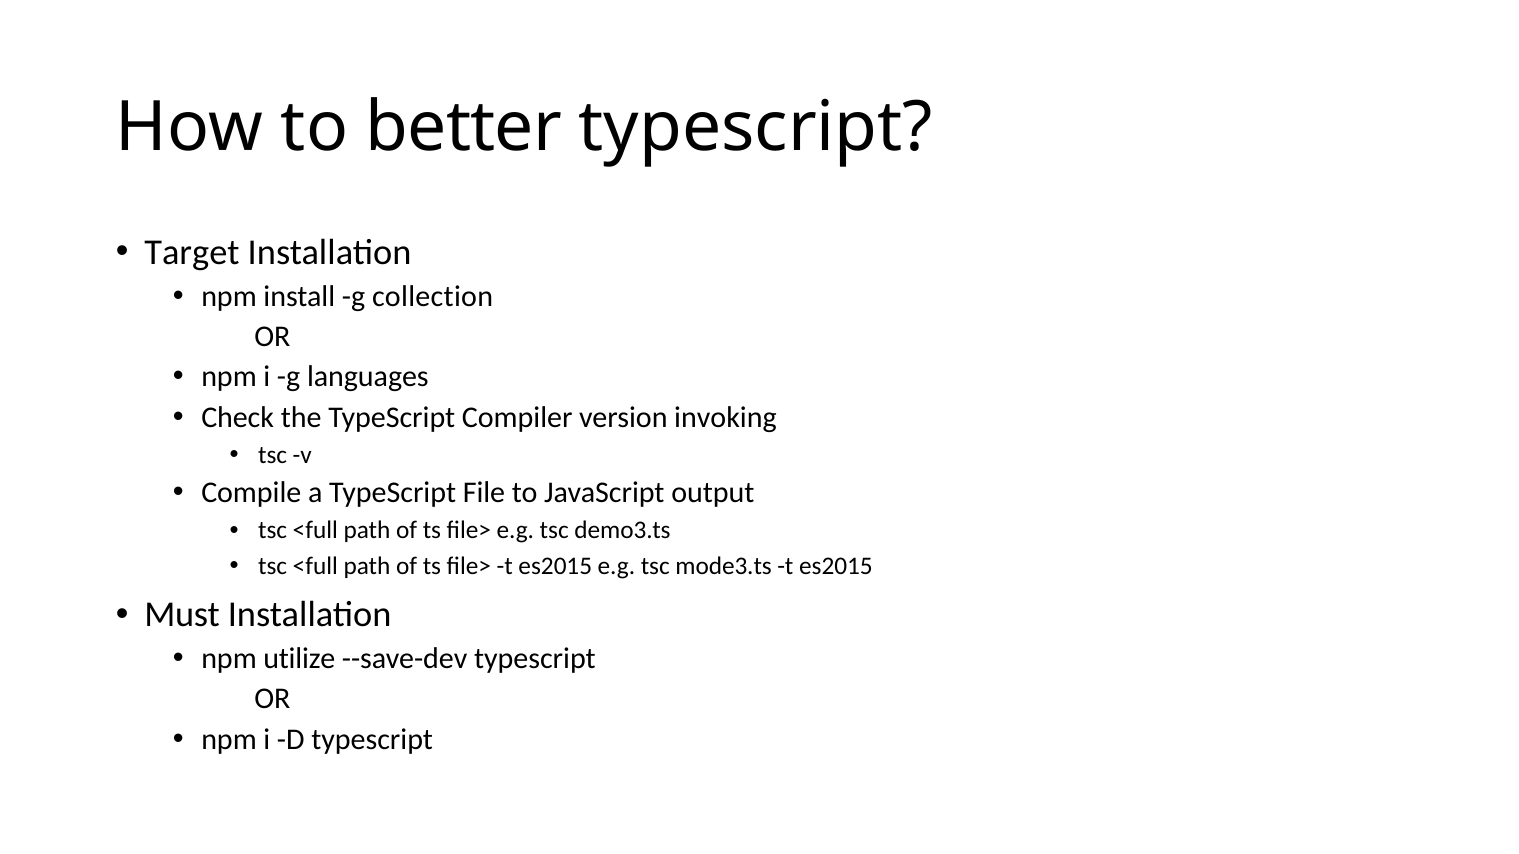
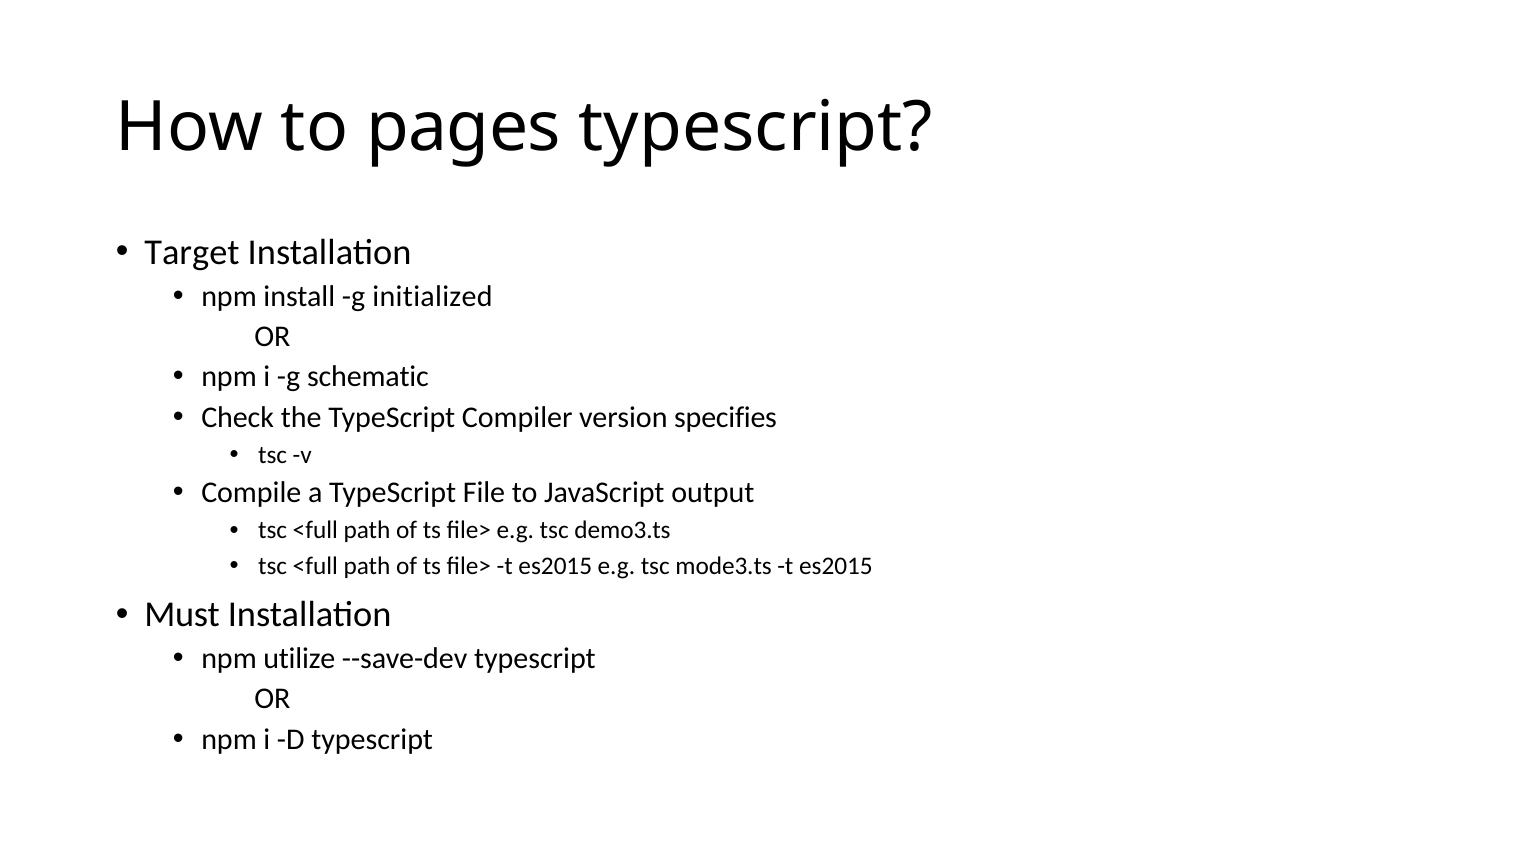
better: better -> pages
collection: collection -> initialized
languages: languages -> schematic
invoking: invoking -> specifies
